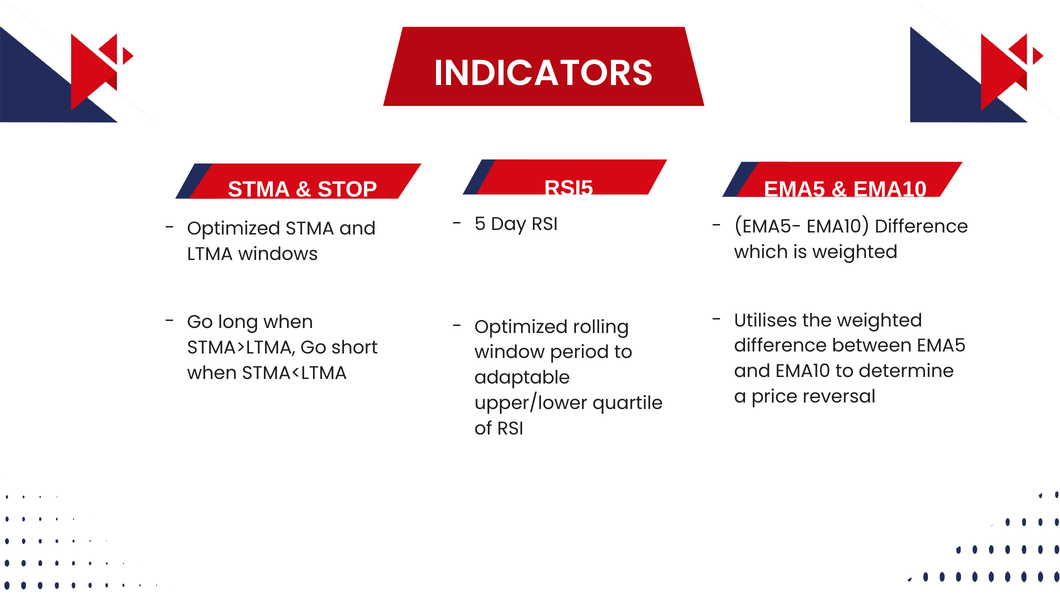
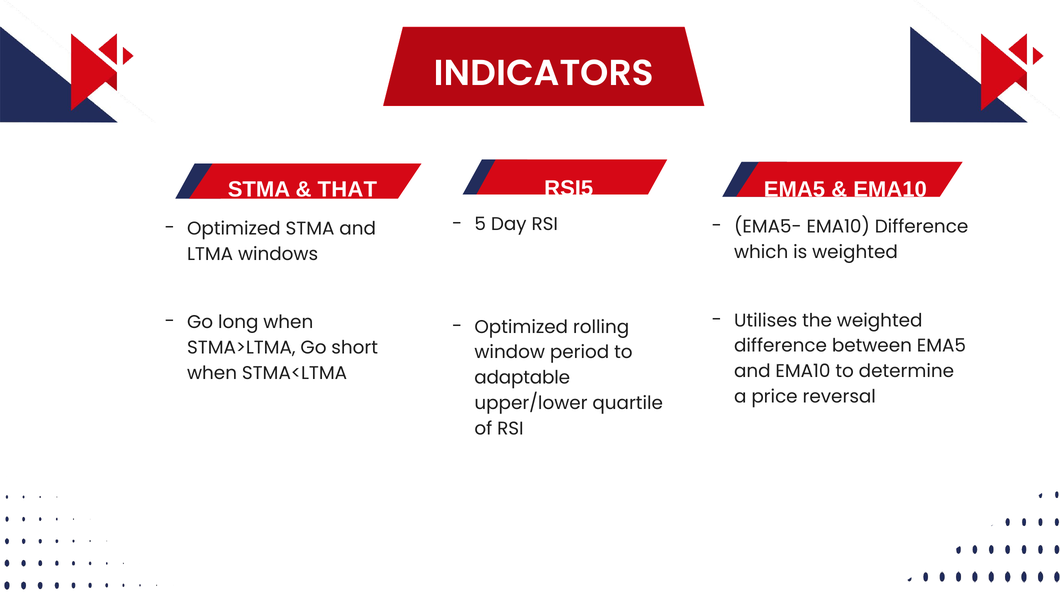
STOP: STOP -> THAT
